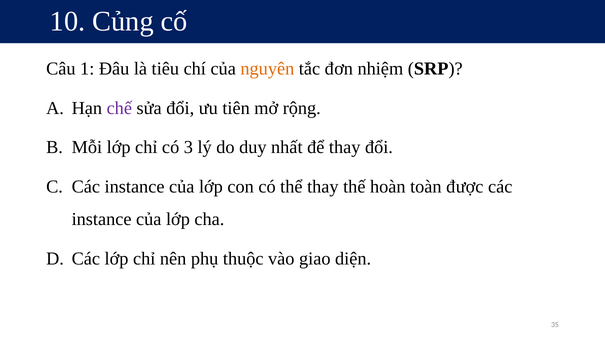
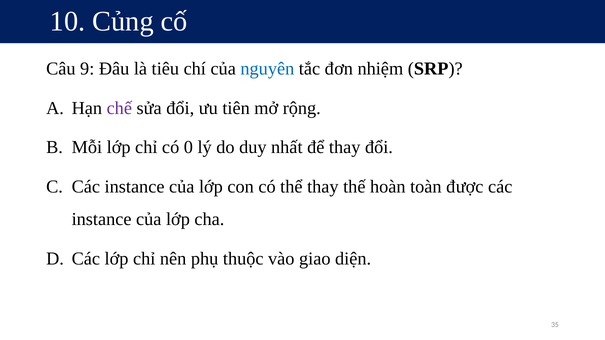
1: 1 -> 9
nguyên colour: orange -> blue
3: 3 -> 0
